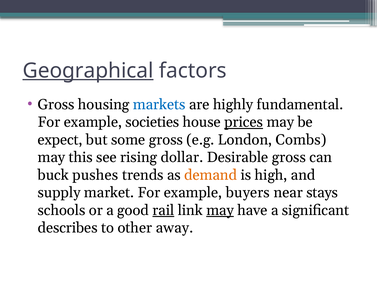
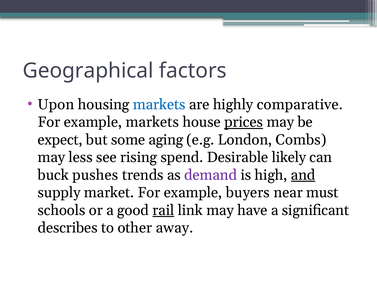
Geographical underline: present -> none
Gross at (56, 104): Gross -> Upon
fundamental: fundamental -> comparative
example societies: societies -> markets
some gross: gross -> aging
this: this -> less
dollar: dollar -> spend
Desirable gross: gross -> likely
demand colour: orange -> purple
and underline: none -> present
stays: stays -> must
may at (220, 210) underline: present -> none
